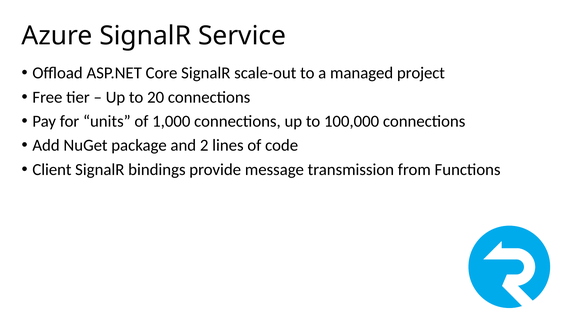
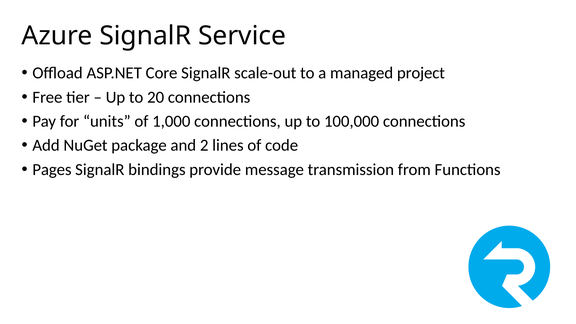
Client: Client -> Pages
